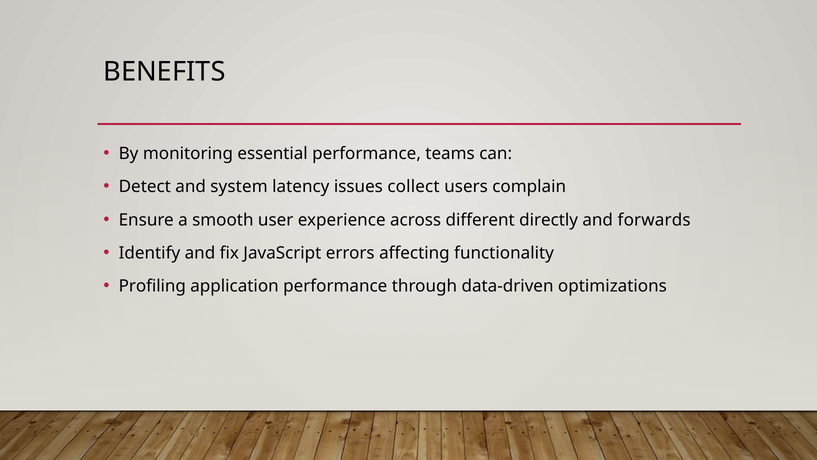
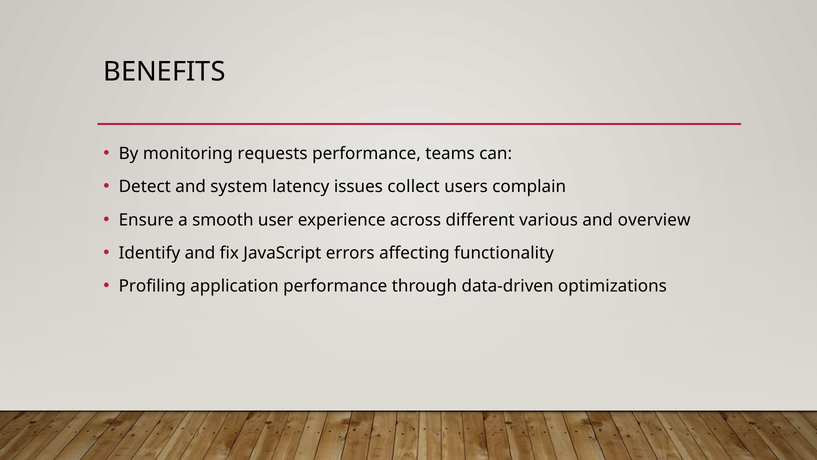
essential: essential -> requests
directly: directly -> various
forwards: forwards -> overview
